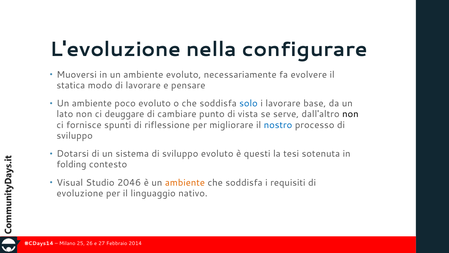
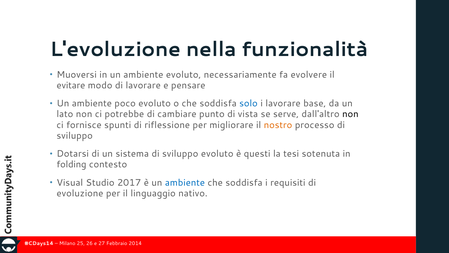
configurare: configurare -> funzionalità
statica: statica -> evitare
deuggare: deuggare -> potrebbe
nostro colour: blue -> orange
2046: 2046 -> 2017
ambiente at (185, 182) colour: orange -> blue
